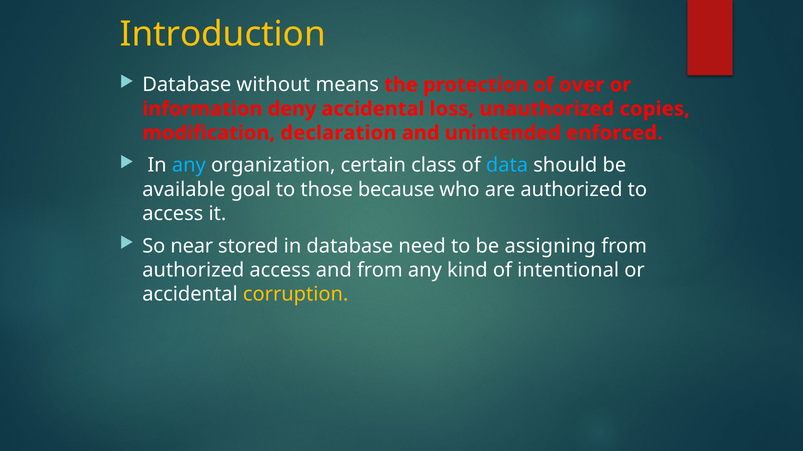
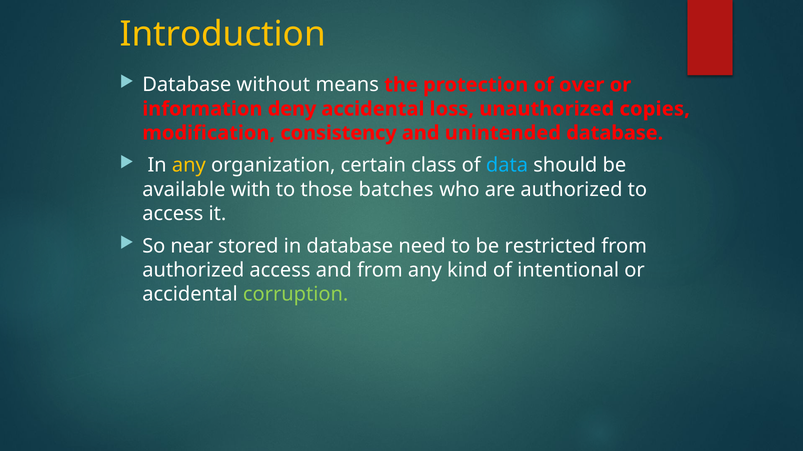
declaration: declaration -> consistency
unintended enforced: enforced -> database
any at (189, 166) colour: light blue -> yellow
goal: goal -> with
because: because -> batches
assigning: assigning -> restricted
corruption colour: yellow -> light green
